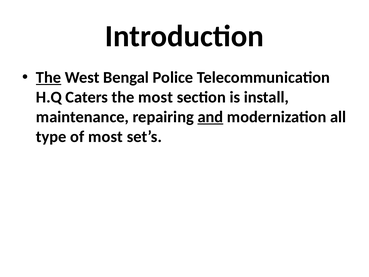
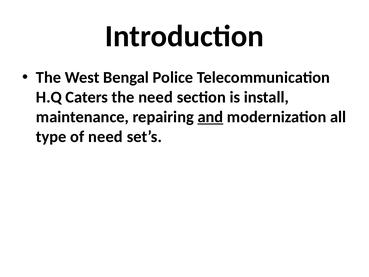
The at (49, 77) underline: present -> none
the most: most -> need
of most: most -> need
